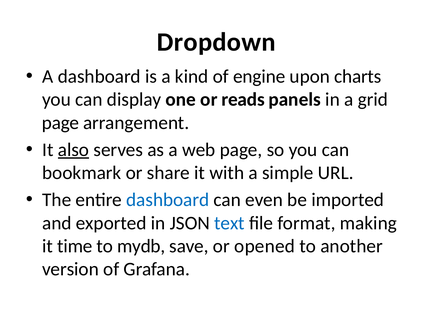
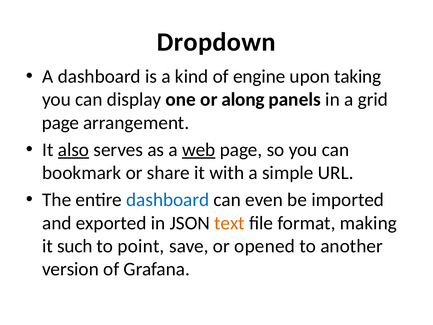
charts: charts -> taking
reads: reads -> along
web underline: none -> present
text colour: blue -> orange
time: time -> such
mydb: mydb -> point
